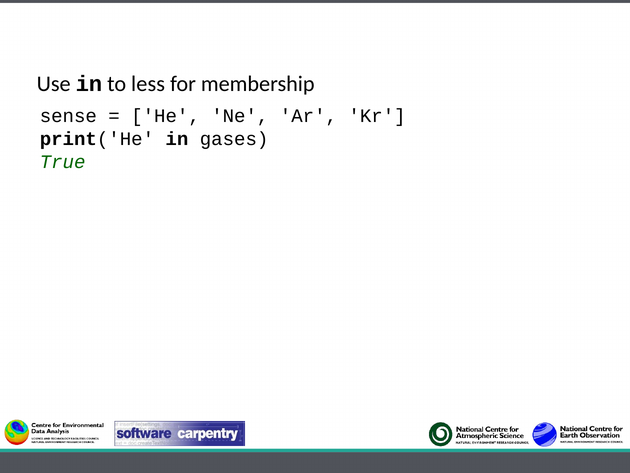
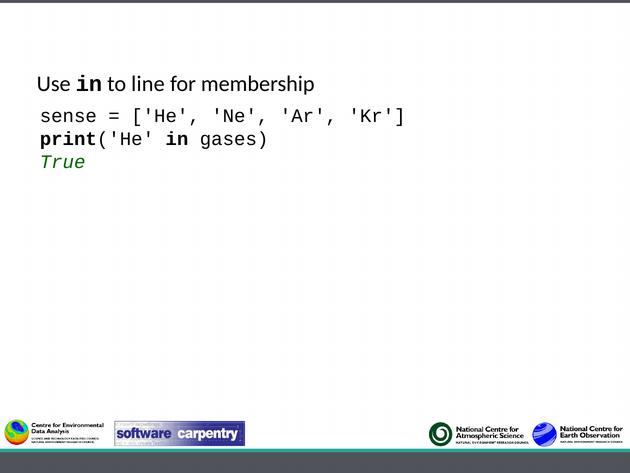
less: less -> line
